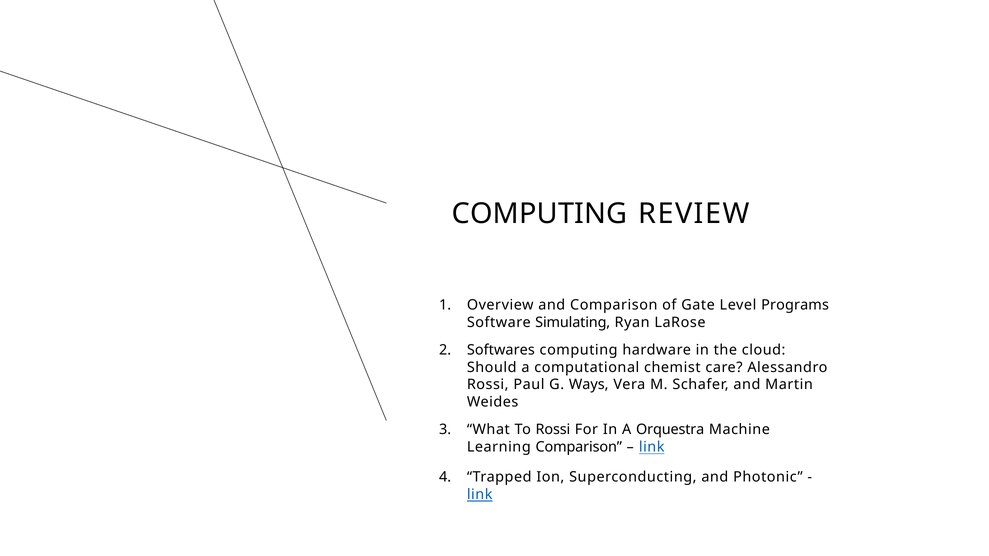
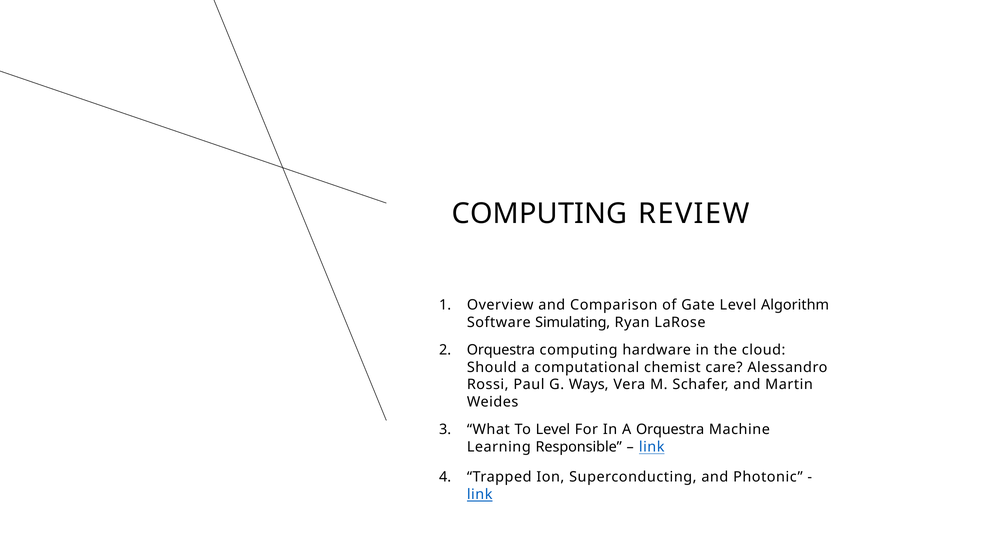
Programs: Programs -> Algorithm
Softwares at (501, 350): Softwares -> Orquestra
To Rossi: Rossi -> Level
Learning Comparison: Comparison -> Responsible
